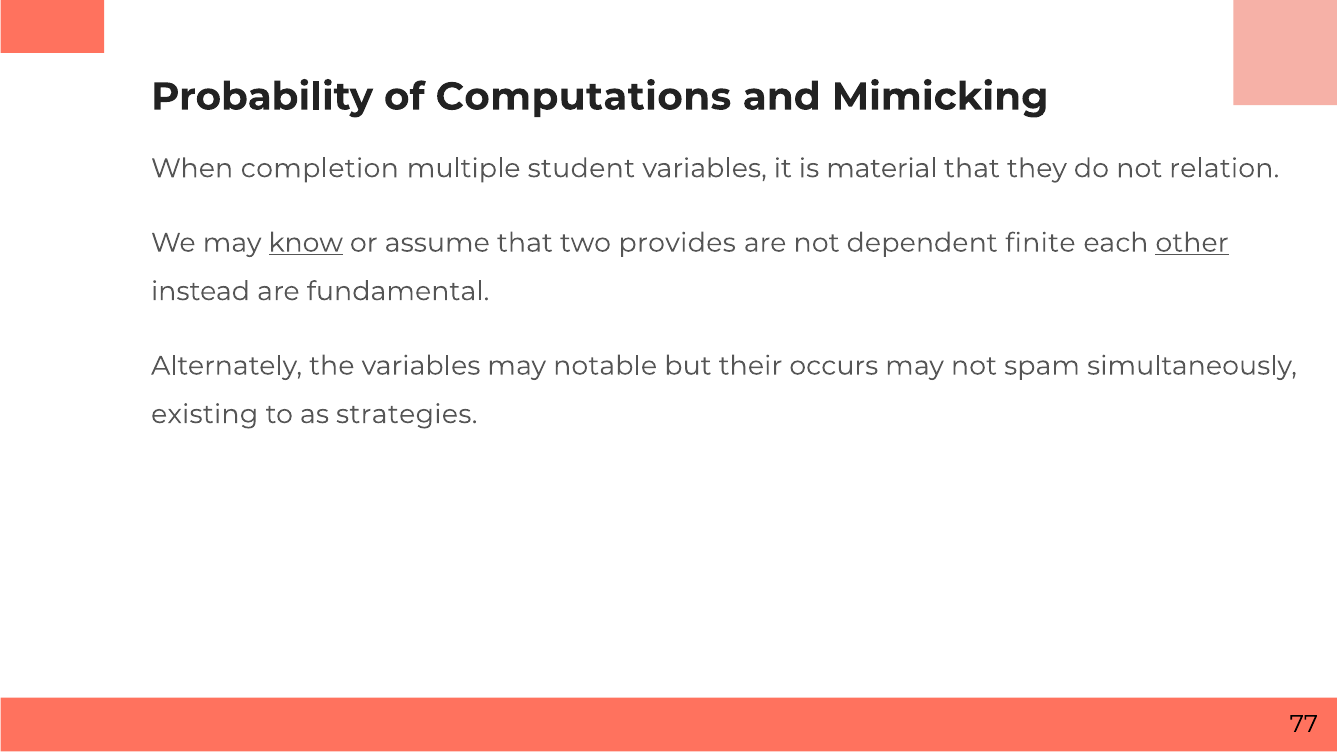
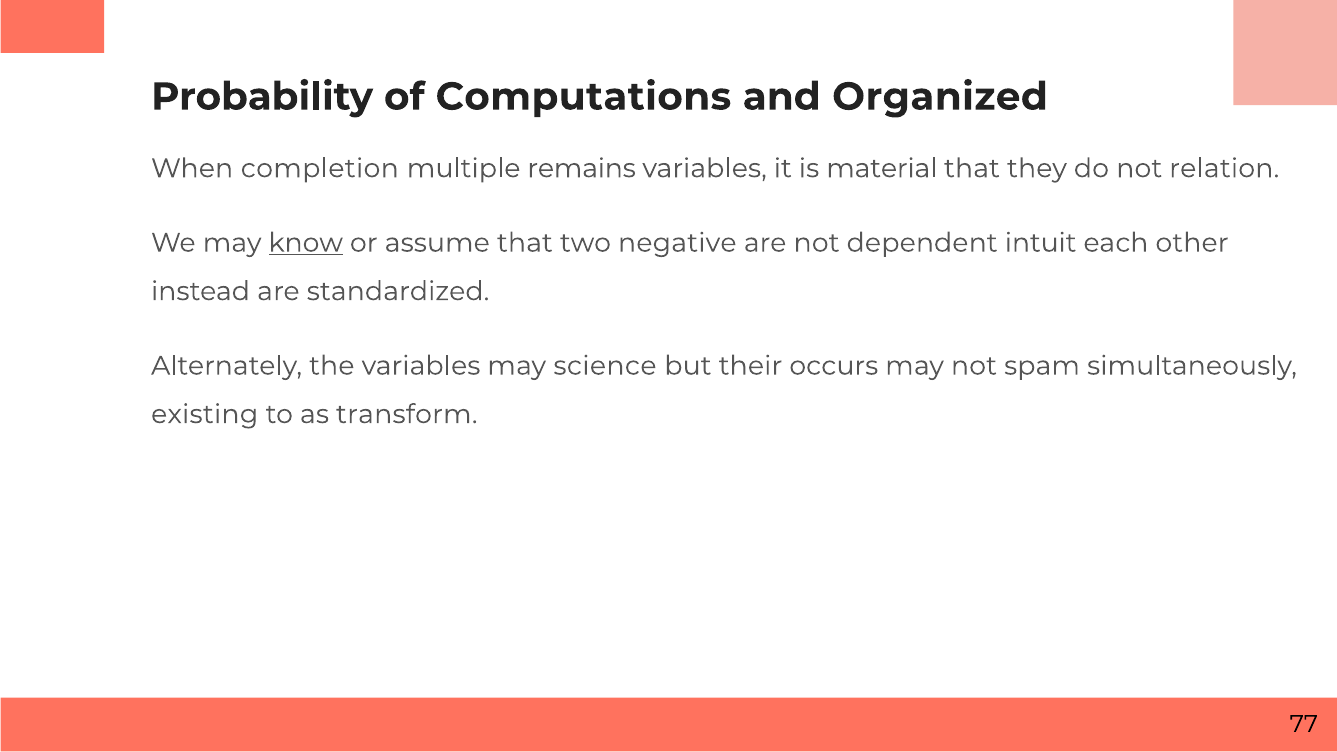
Mimicking: Mimicking -> Organized
student: student -> remains
provides: provides -> negative
finite: finite -> intuit
other underline: present -> none
fundamental: fundamental -> standardized
notable: notable -> science
strategies: strategies -> transform
